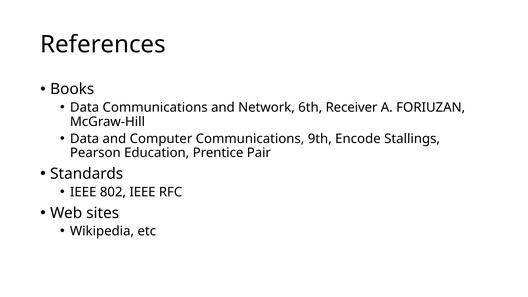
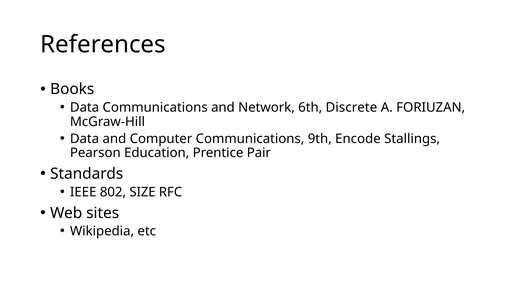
Receiver: Receiver -> Discrete
802 IEEE: IEEE -> SIZE
